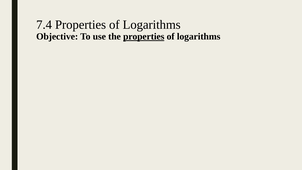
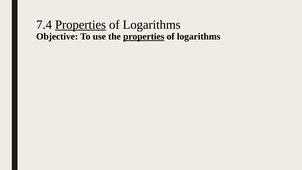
Properties at (81, 25) underline: none -> present
